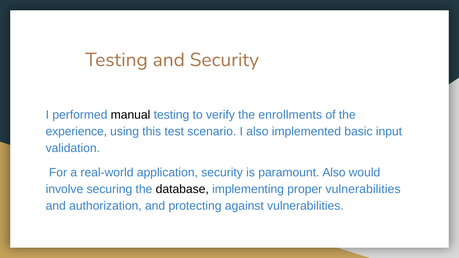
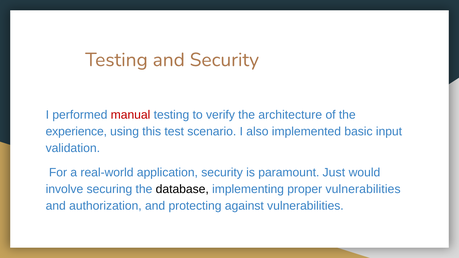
manual colour: black -> red
enrollments: enrollments -> architecture
paramount Also: Also -> Just
